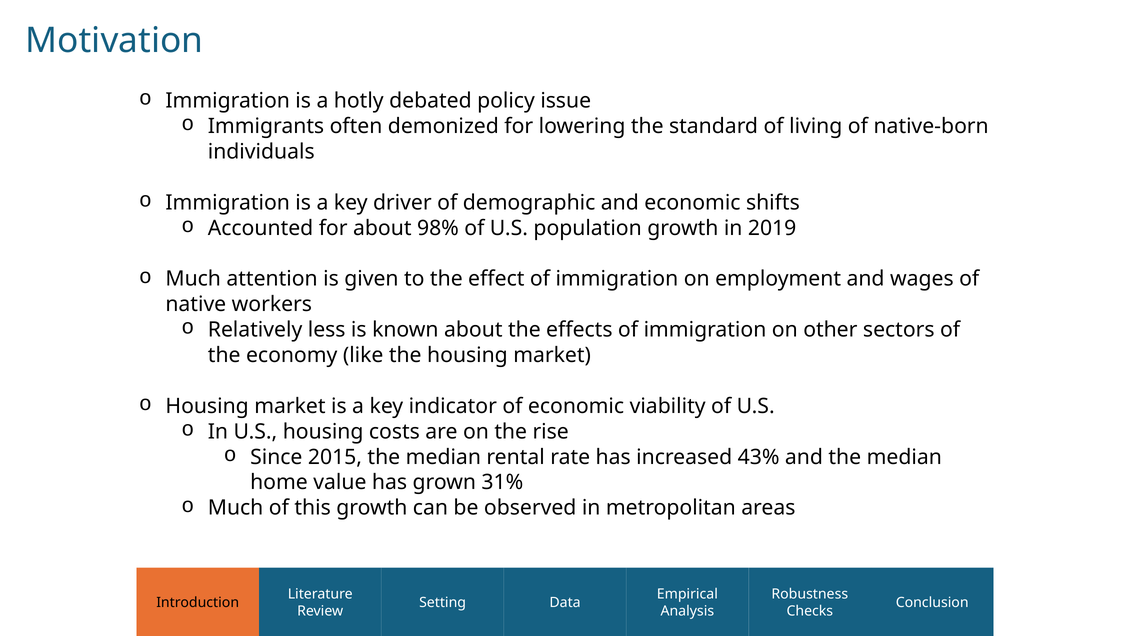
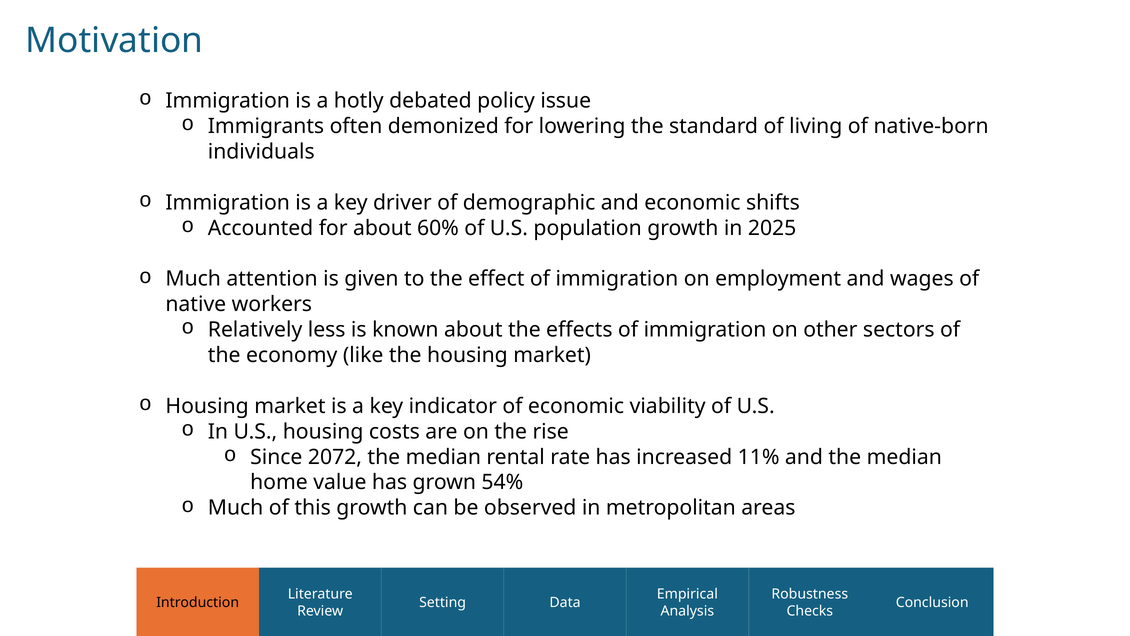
98%: 98% -> 60%
2019: 2019 -> 2025
2015: 2015 -> 2072
43%: 43% -> 11%
31%: 31% -> 54%
